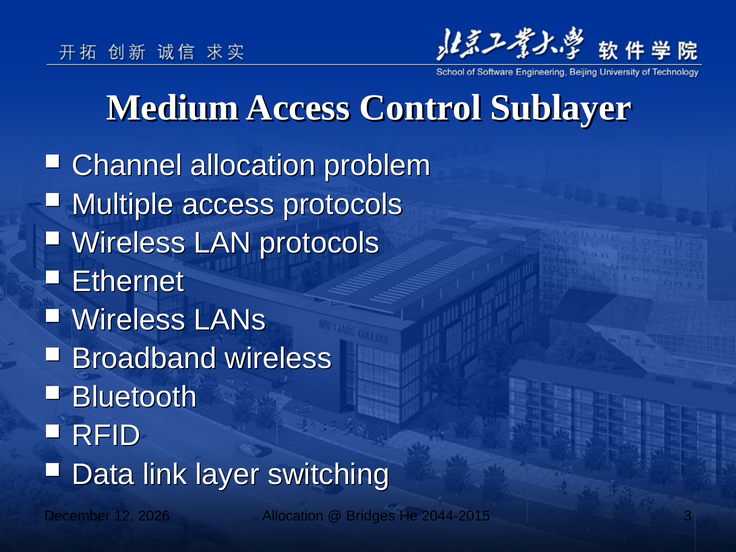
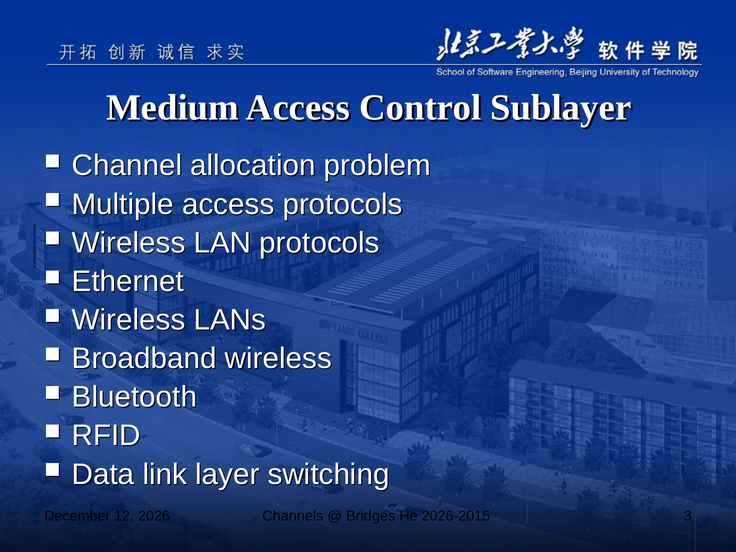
Allocation at (293, 516): Allocation -> Channels
2044-2015: 2044-2015 -> 2026-2015
